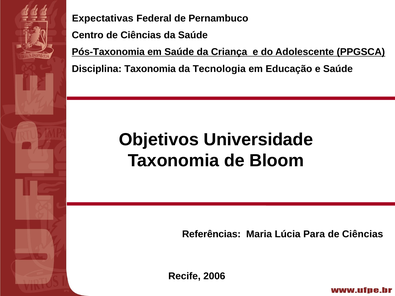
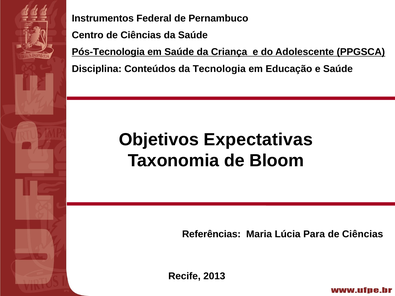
Expectativas: Expectativas -> Instrumentos
Pós-Taxonomia: Pós-Taxonomia -> Pós-Tecnologia
Disciplina Taxonomia: Taxonomia -> Conteúdos
Universidade: Universidade -> Expectativas
2006: 2006 -> 2013
